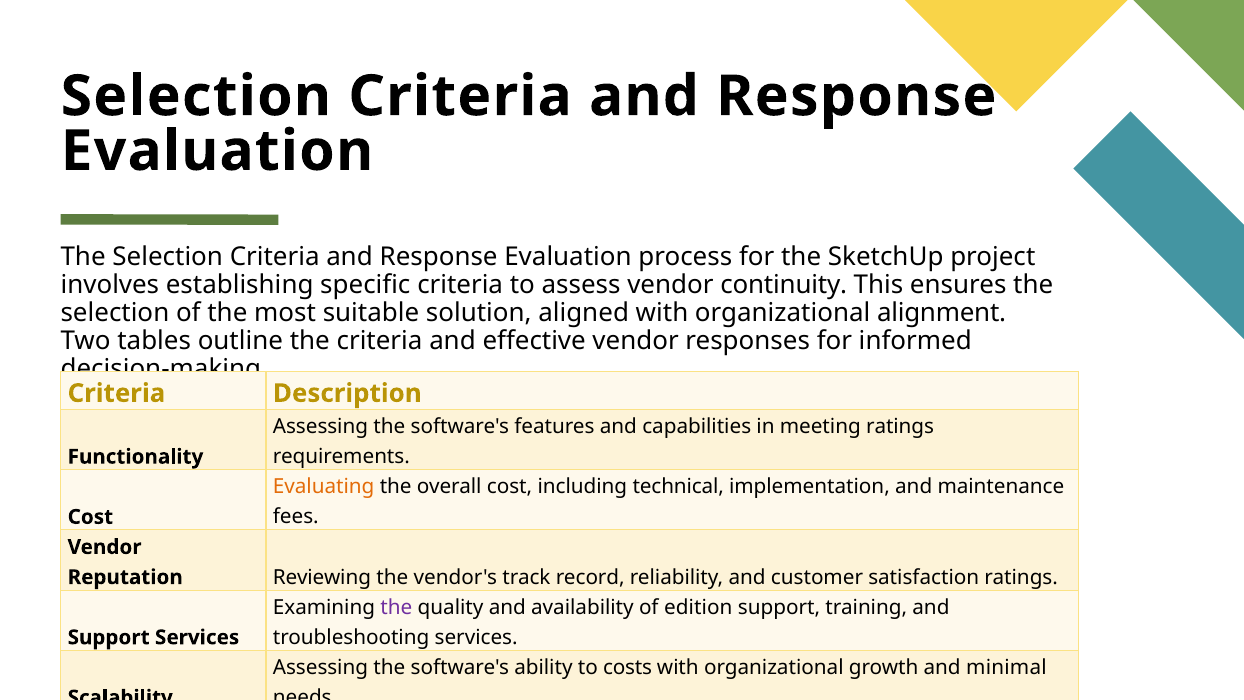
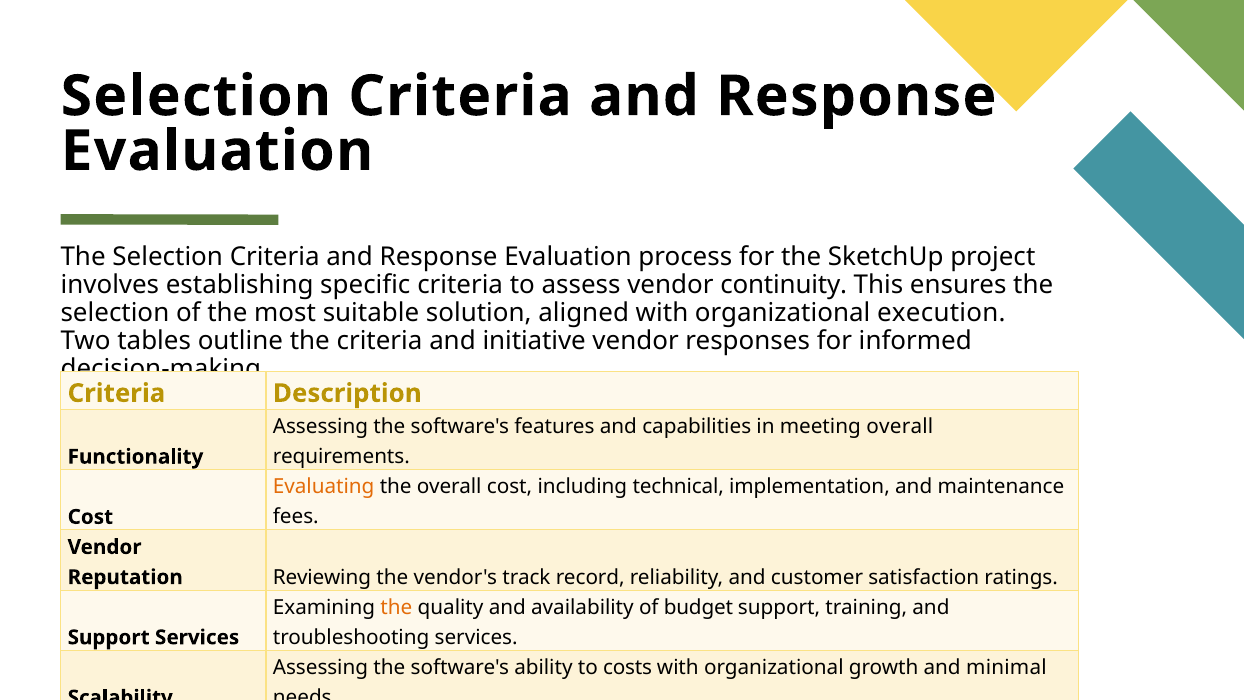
alignment: alignment -> execution
effective: effective -> initiative
meeting ratings: ratings -> overall
the at (396, 607) colour: purple -> orange
edition: edition -> budget
